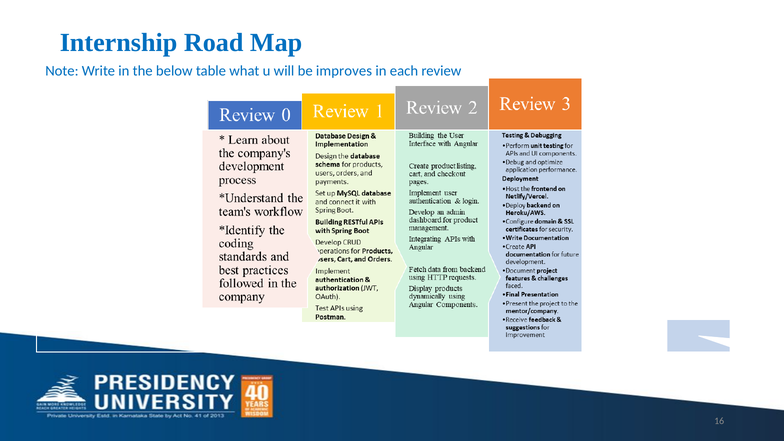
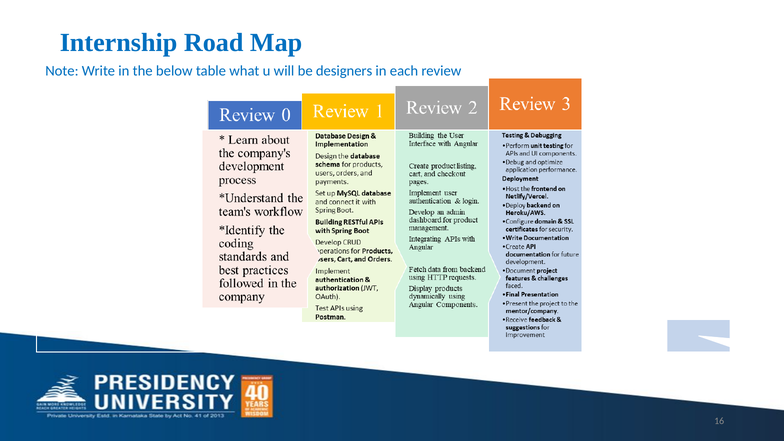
improves: improves -> designers
